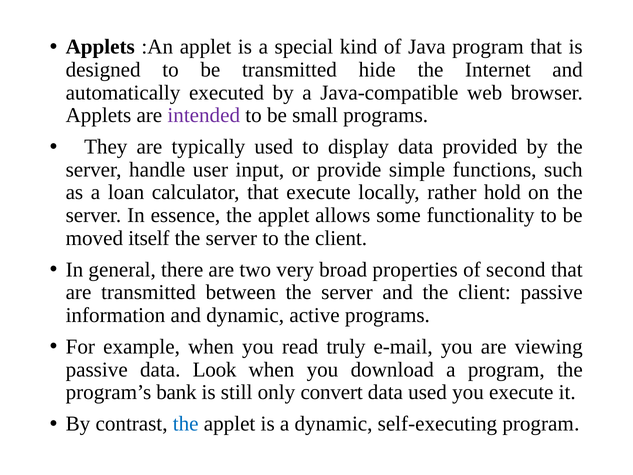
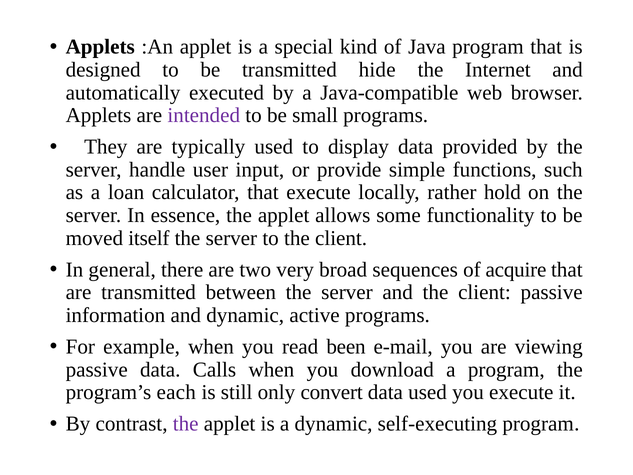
properties: properties -> sequences
second: second -> acquire
truly: truly -> been
Look: Look -> Calls
bank: bank -> each
the at (186, 424) colour: blue -> purple
